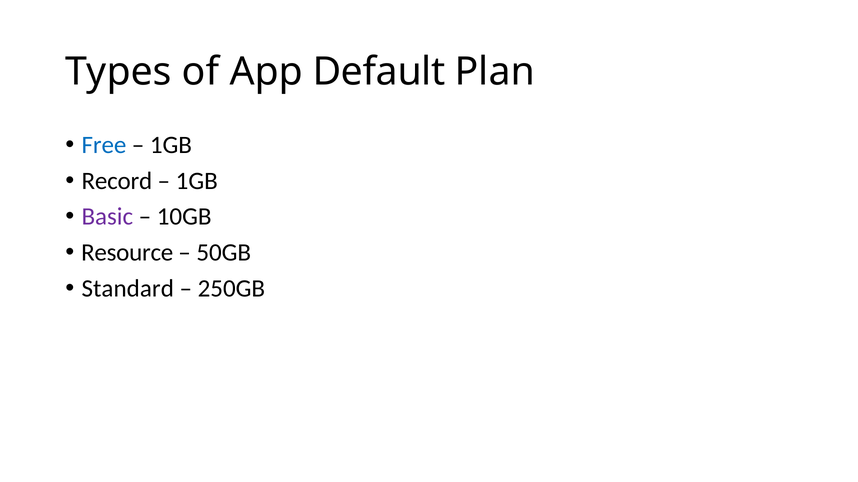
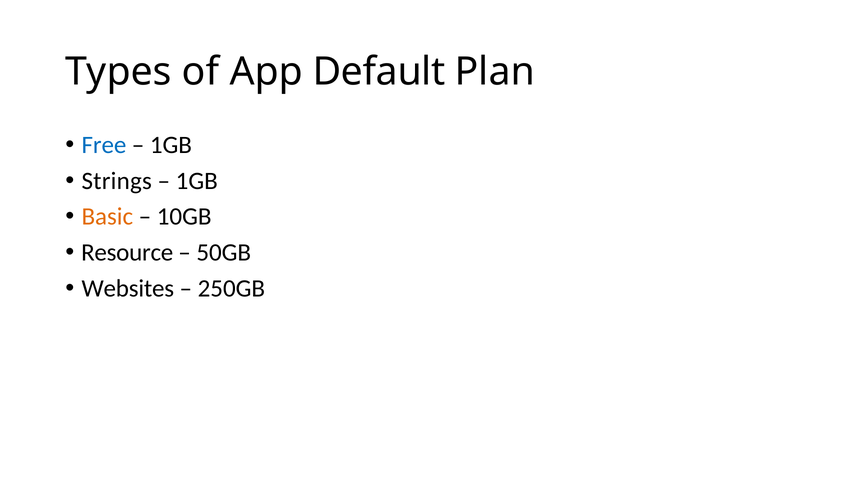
Record: Record -> Strings
Basic colour: purple -> orange
Standard: Standard -> Websites
